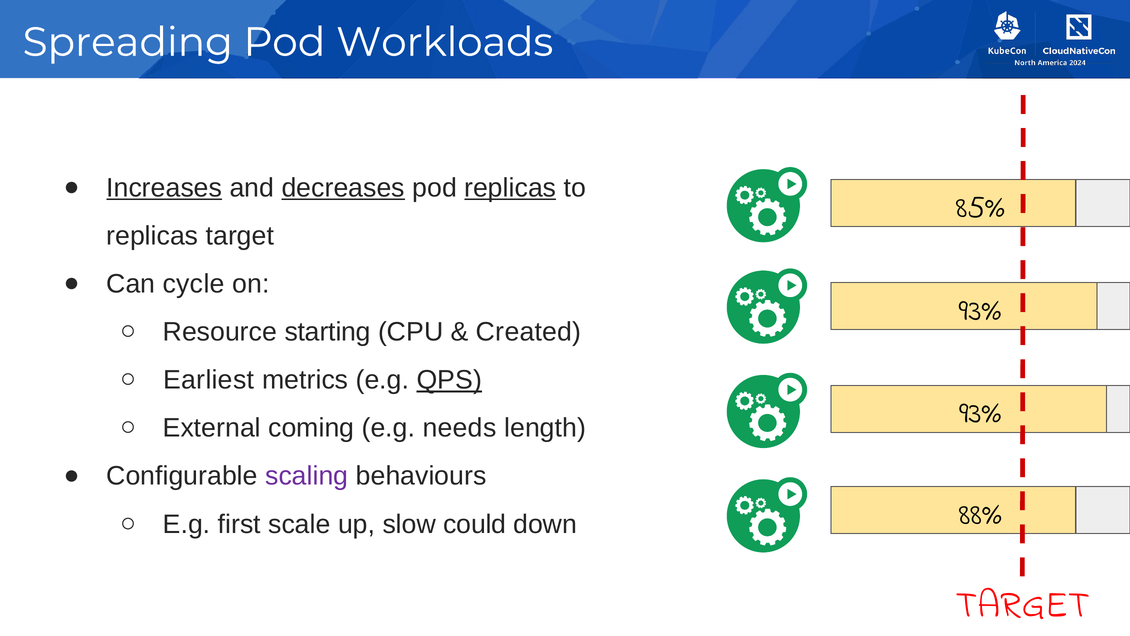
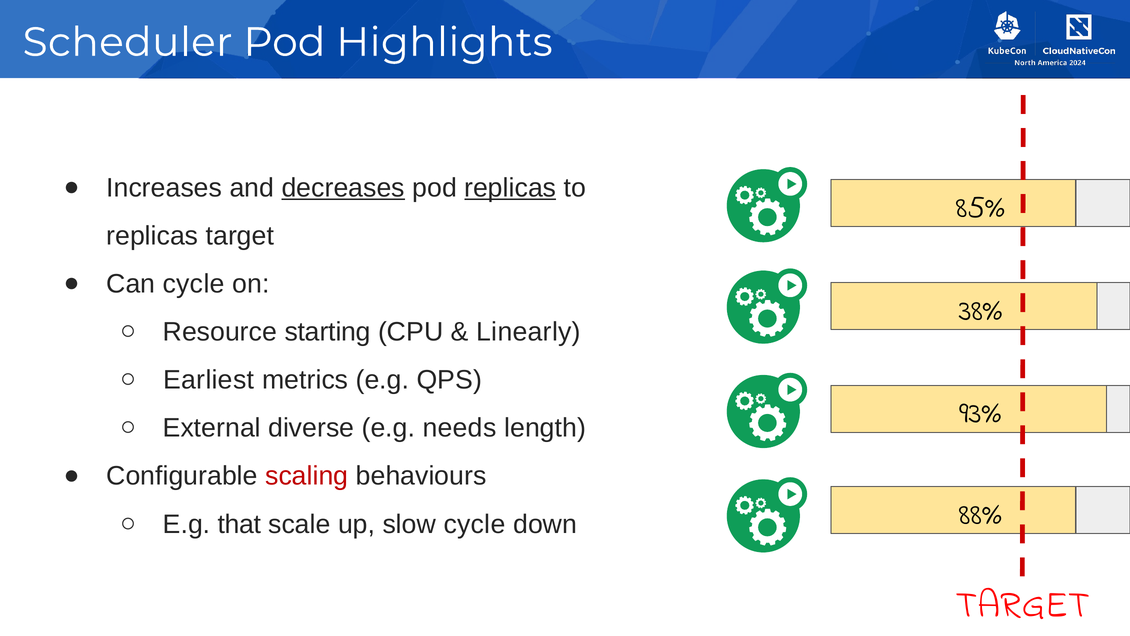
Spreading: Spreading -> Scheduler
Workloads: Workloads -> Highlights
Increases underline: present -> none
93% at (980, 310): 93% -> 38%
Created: Created -> Linearly
QPS underline: present -> none
coming: coming -> diverse
scaling colour: purple -> red
first: first -> that
slow could: could -> cycle
